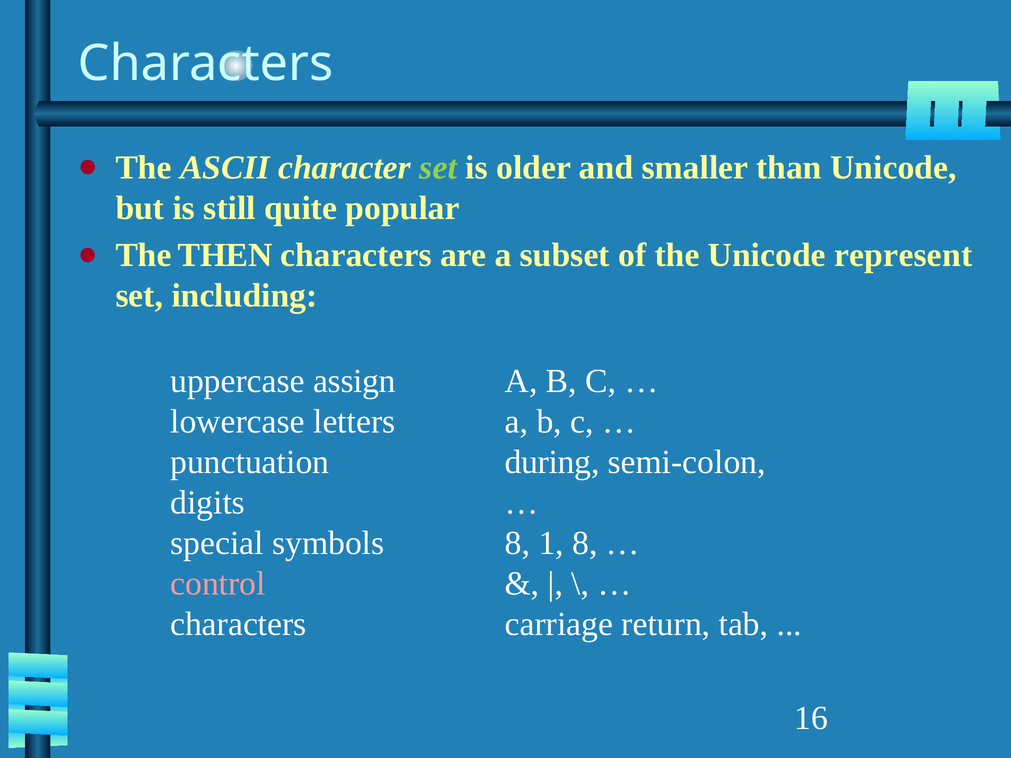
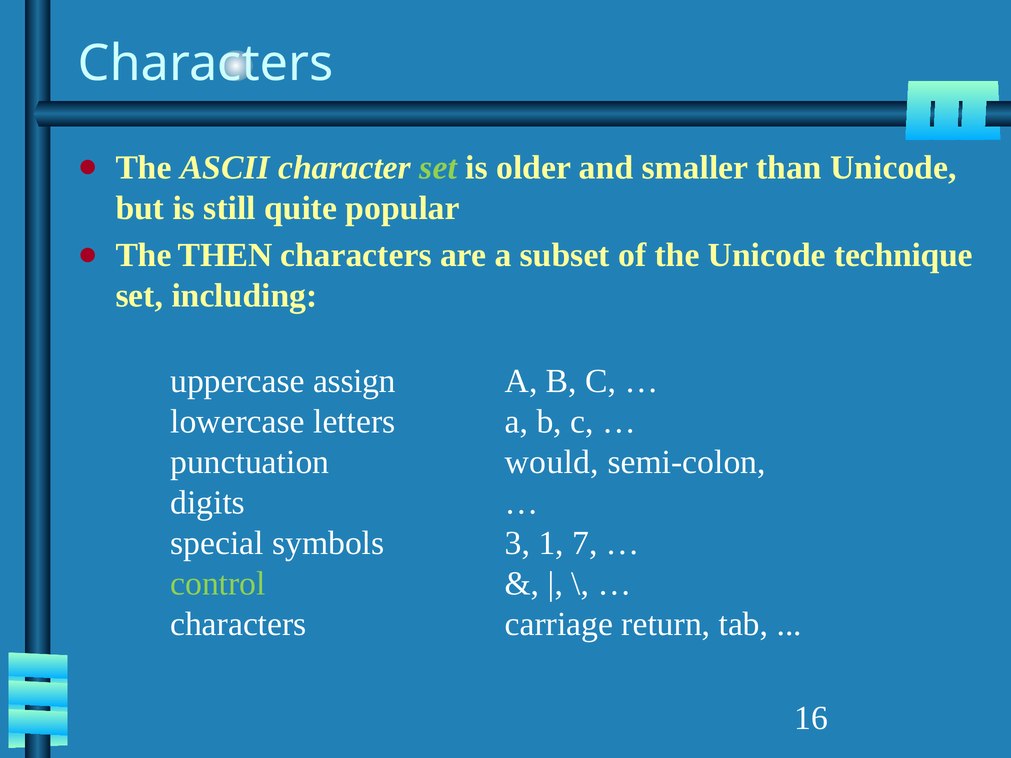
represent: represent -> technique
during: during -> would
8 at (517, 543): 8 -> 3
1 8: 8 -> 7
control colour: pink -> light green
